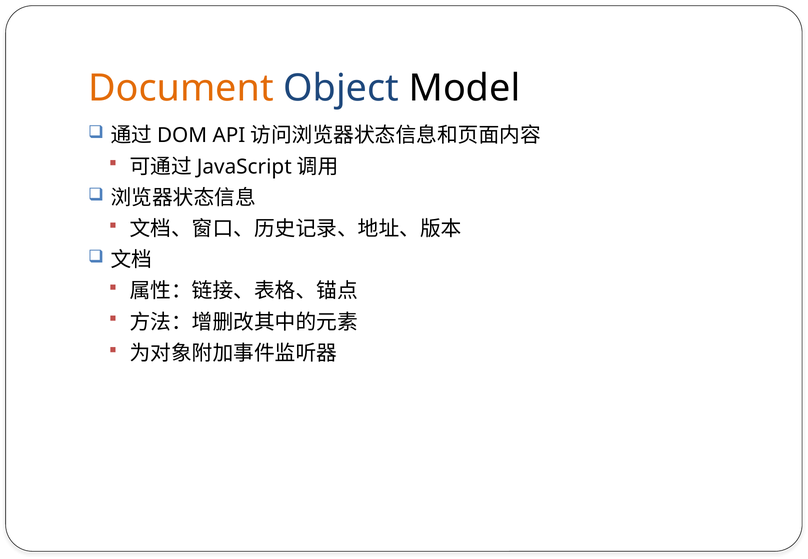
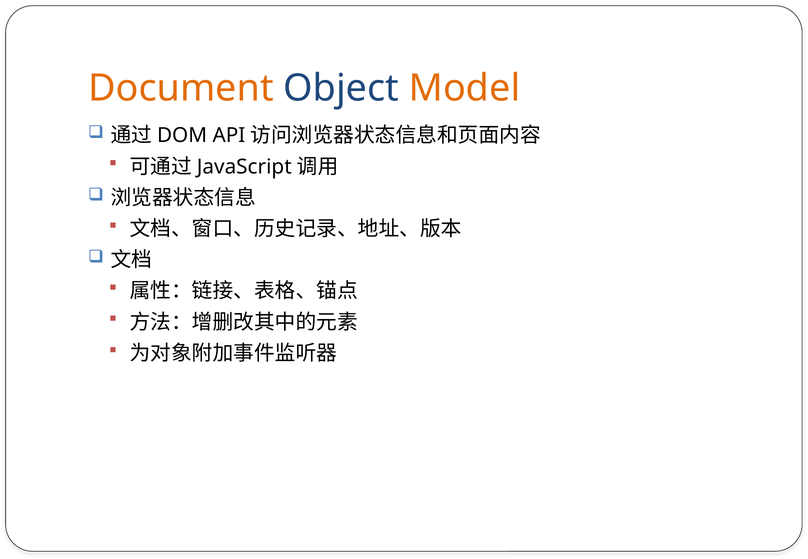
Model colour: black -> orange
